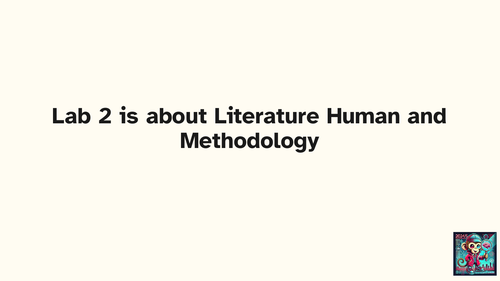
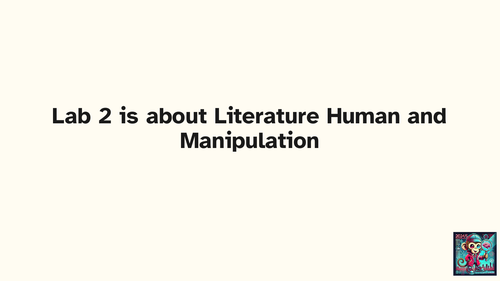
Methodology: Methodology -> Manipulation
